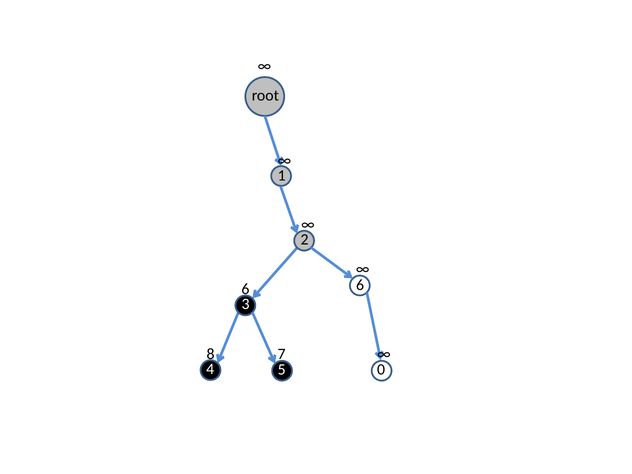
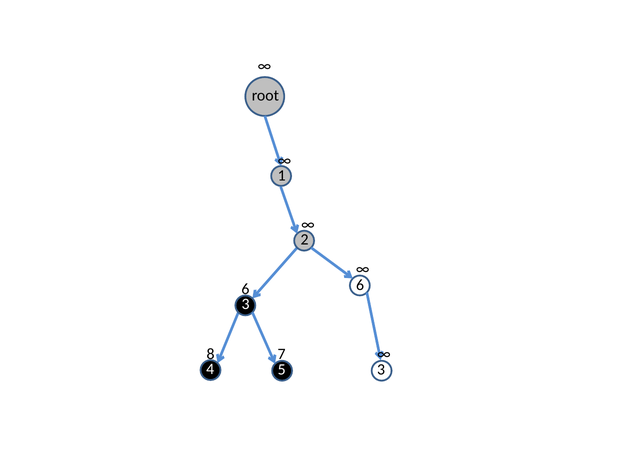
4 0: 0 -> 3
